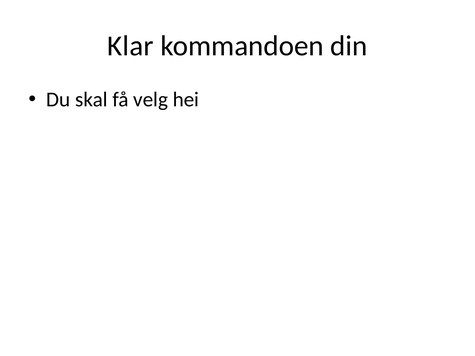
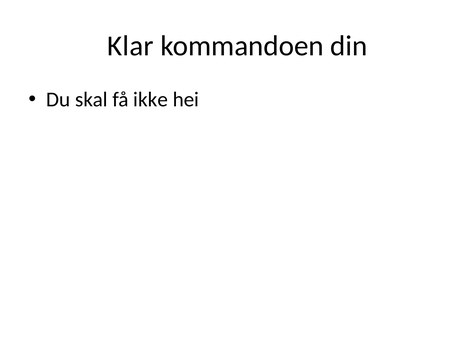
velg: velg -> ikke
